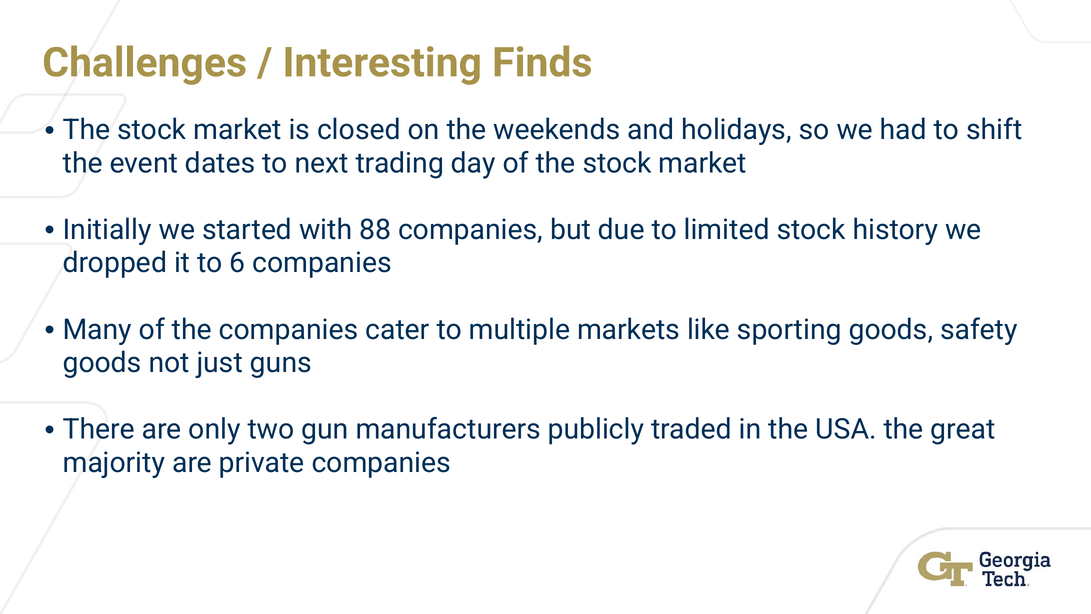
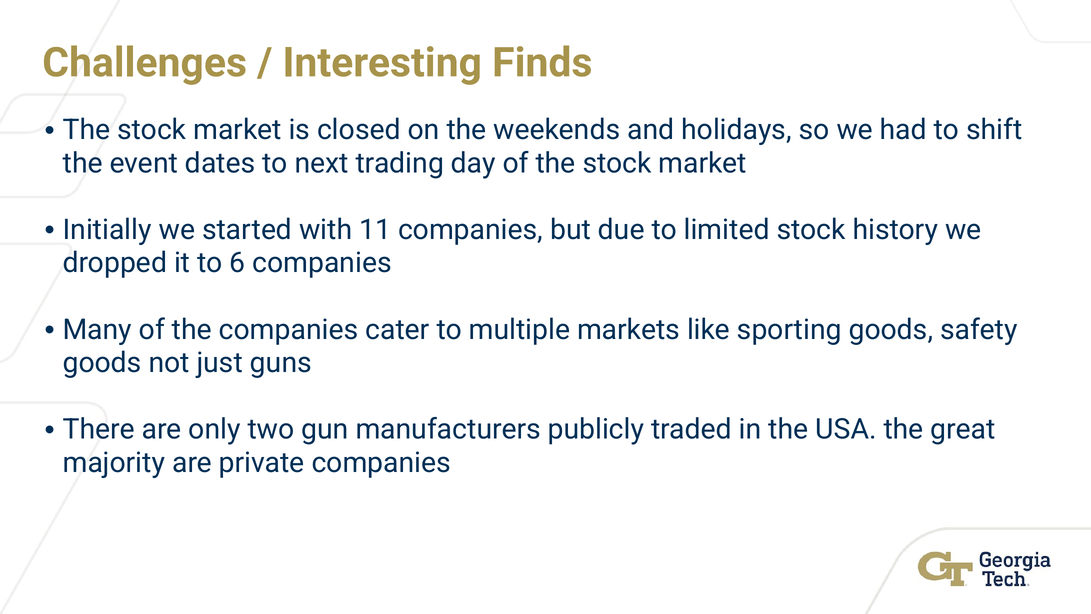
88: 88 -> 11
